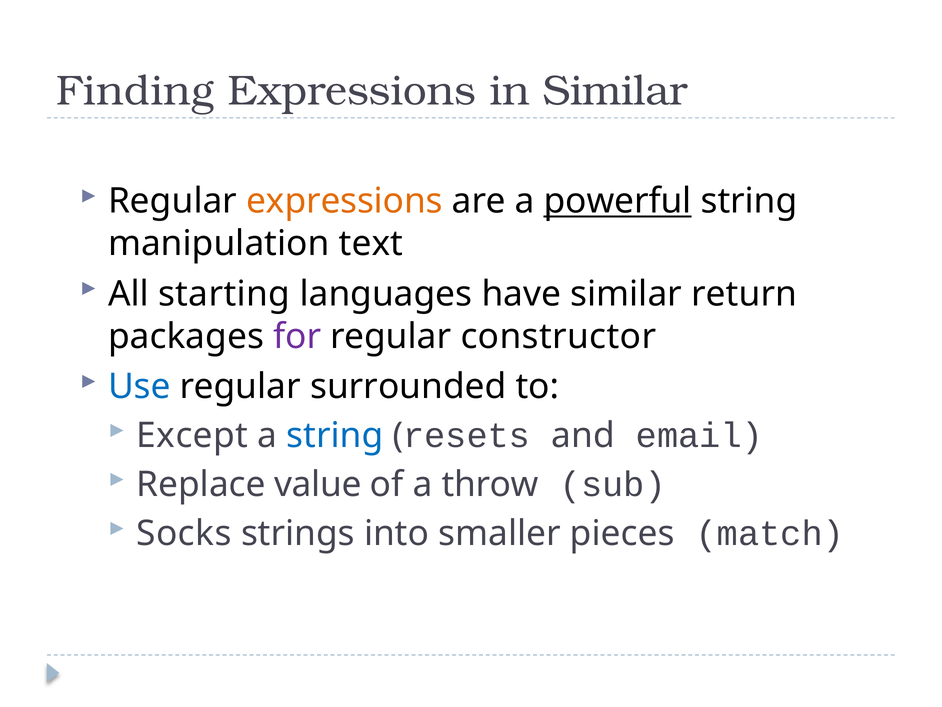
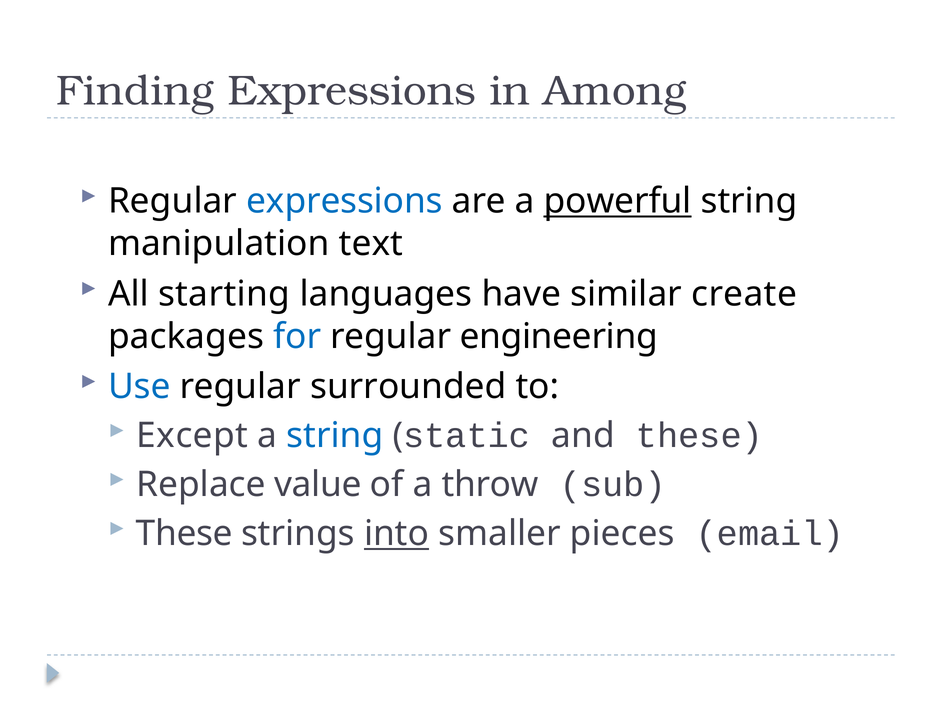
in Similar: Similar -> Among
expressions at (344, 201) colour: orange -> blue
return: return -> create
for colour: purple -> blue
constructor: constructor -> engineering
resets: resets -> static
and email: email -> these
Socks at (184, 533): Socks -> These
into underline: none -> present
match: match -> email
